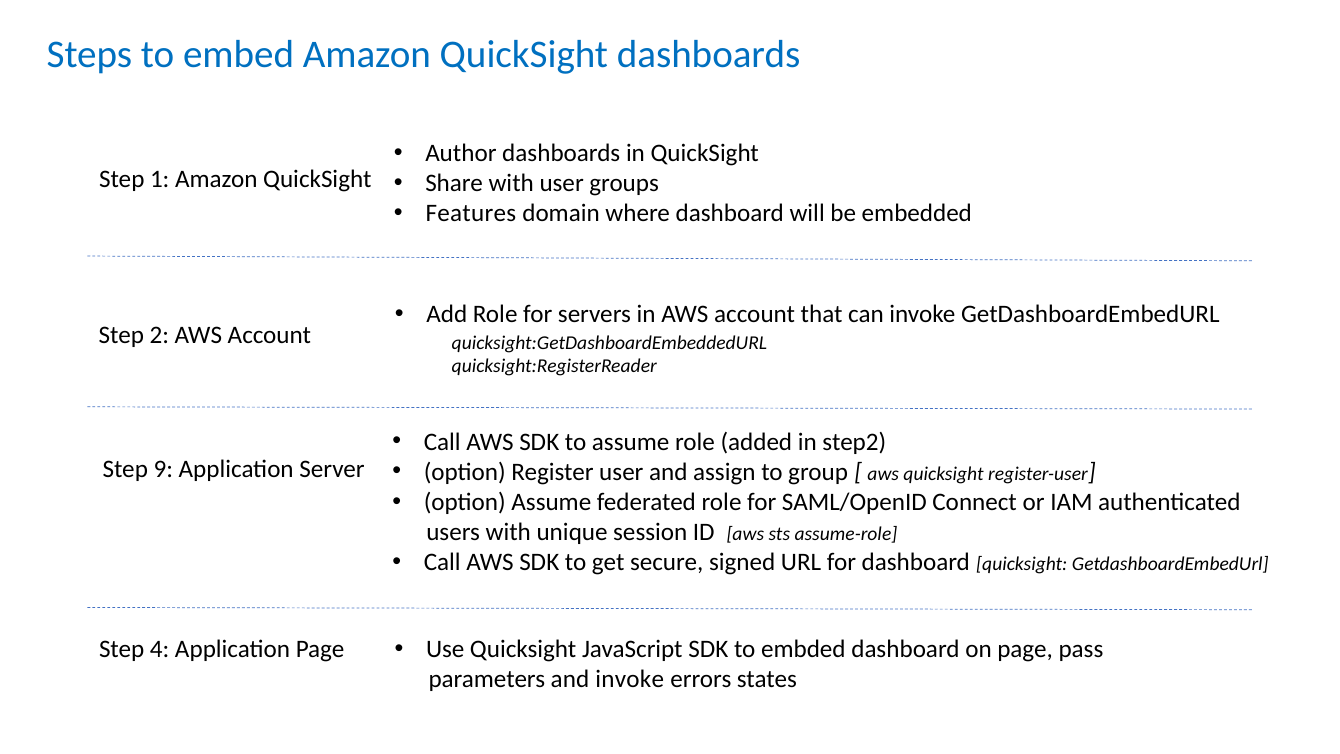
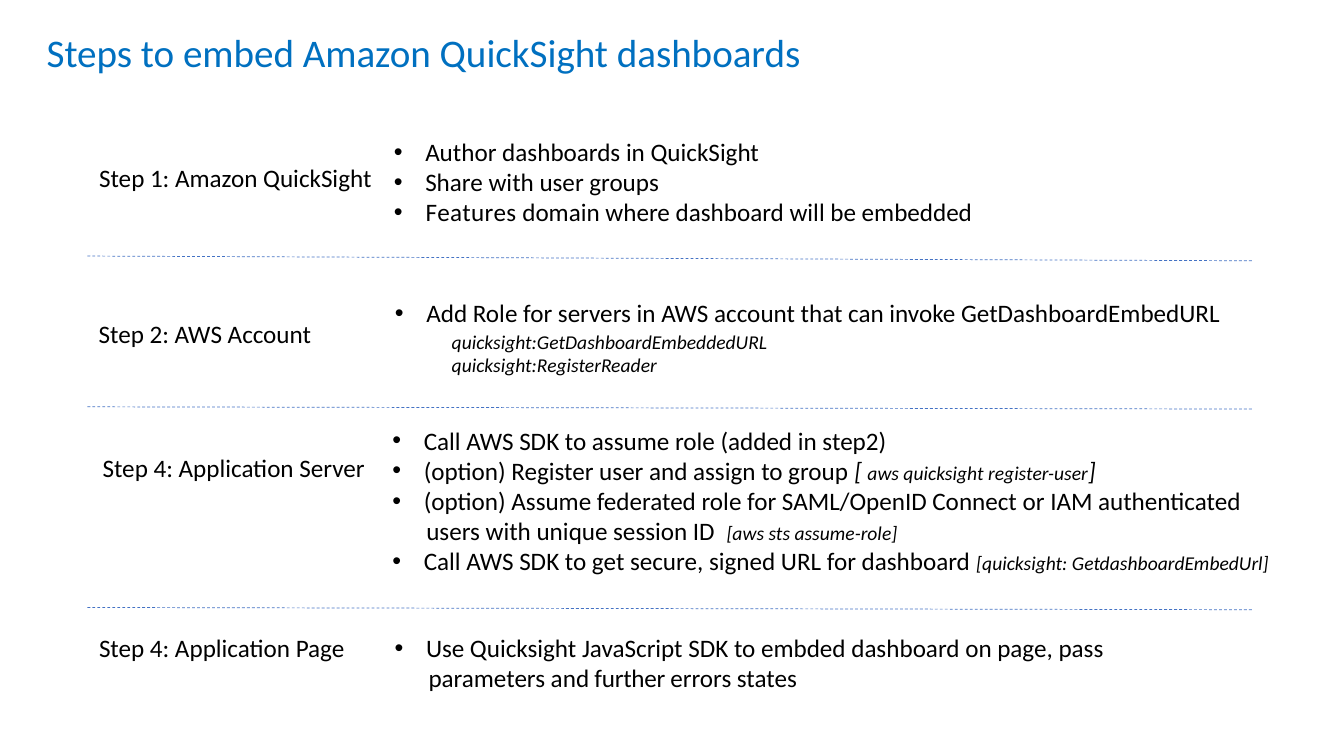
9 at (163, 469): 9 -> 4
and invoke: invoke -> further
